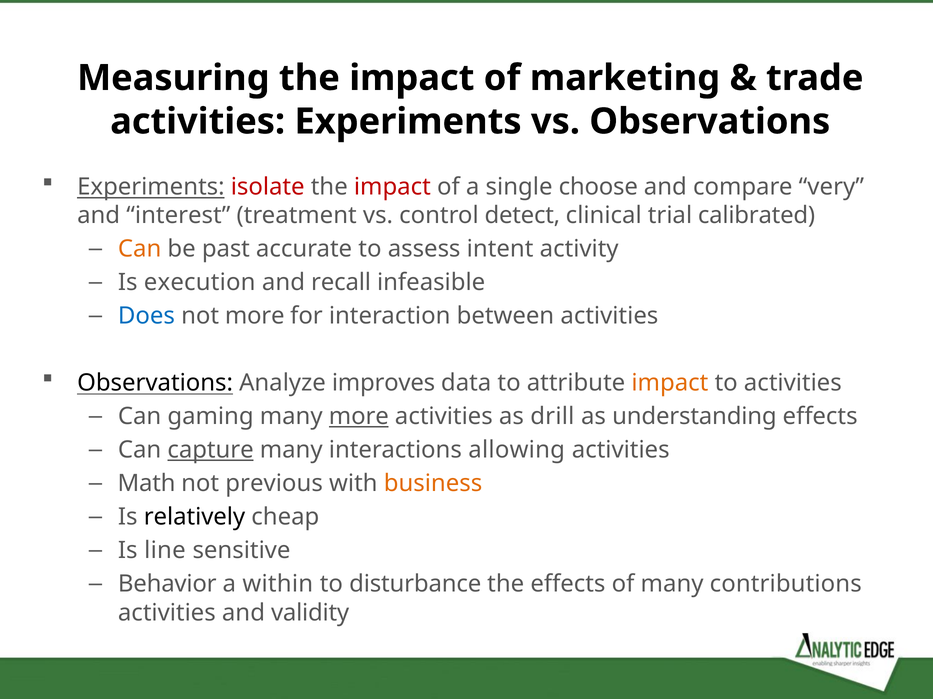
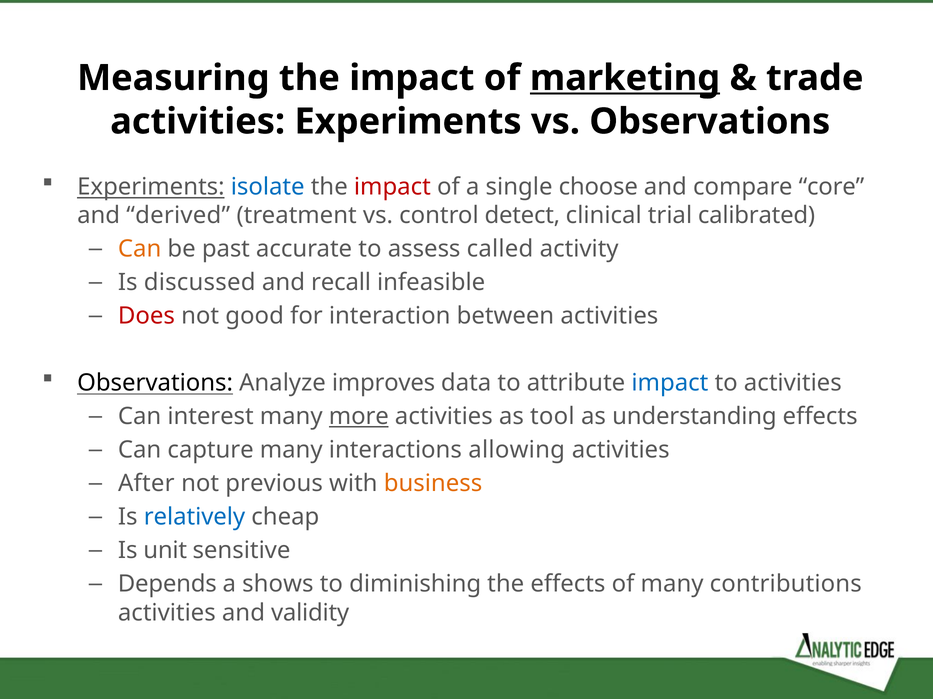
marketing underline: none -> present
isolate colour: red -> blue
very: very -> core
interest: interest -> derived
intent: intent -> called
execution: execution -> discussed
Does colour: blue -> red
not more: more -> good
impact at (670, 383) colour: orange -> blue
gaming: gaming -> interest
drill: drill -> tool
capture underline: present -> none
Math: Math -> After
relatively colour: black -> blue
line: line -> unit
Behavior: Behavior -> Depends
within: within -> shows
disturbance: disturbance -> diminishing
